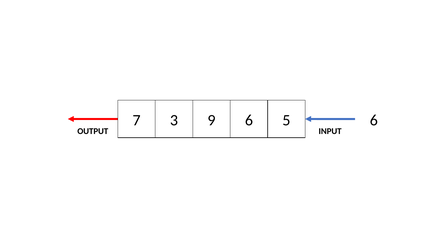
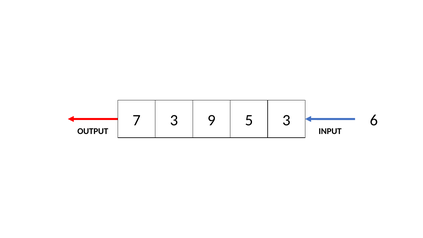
9 6: 6 -> 5
7 5: 5 -> 3
